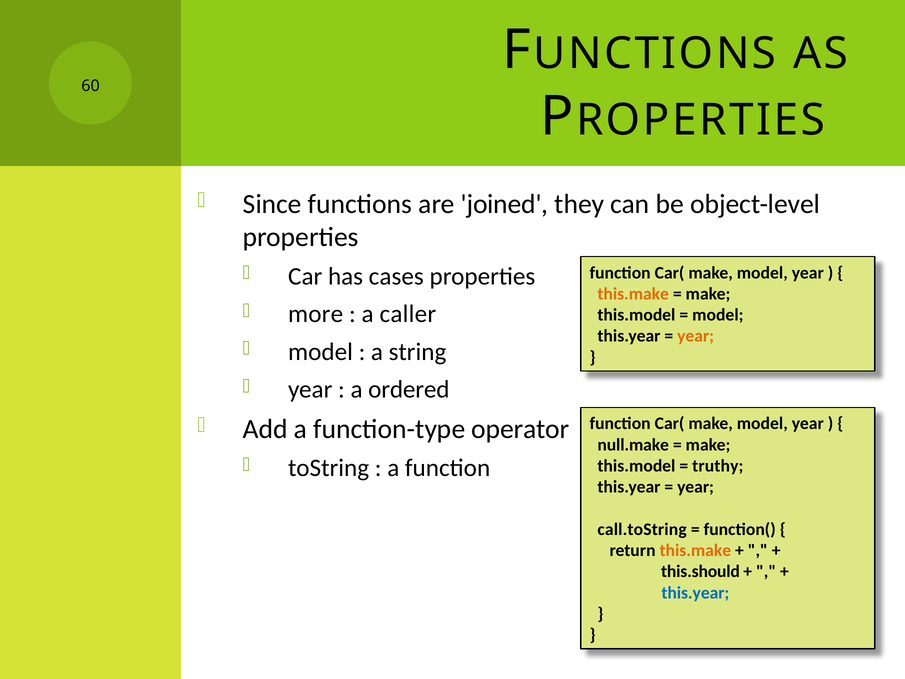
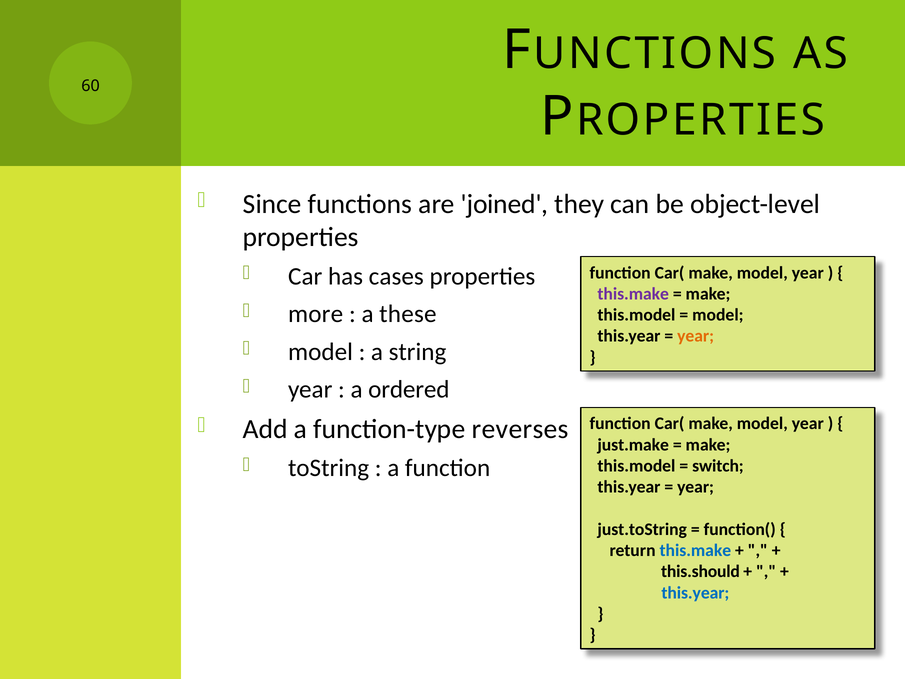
this.make at (633, 294) colour: orange -> purple
caller: caller -> these
operator: operator -> reverses
null.make: null.make -> just.make
truthy: truthy -> switch
call.toString: call.toString -> just.toString
this.make at (695, 550) colour: orange -> blue
